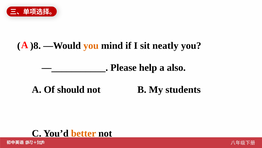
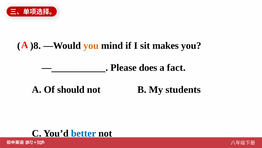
neatly: neatly -> makes
help: help -> does
also: also -> fact
better colour: orange -> blue
